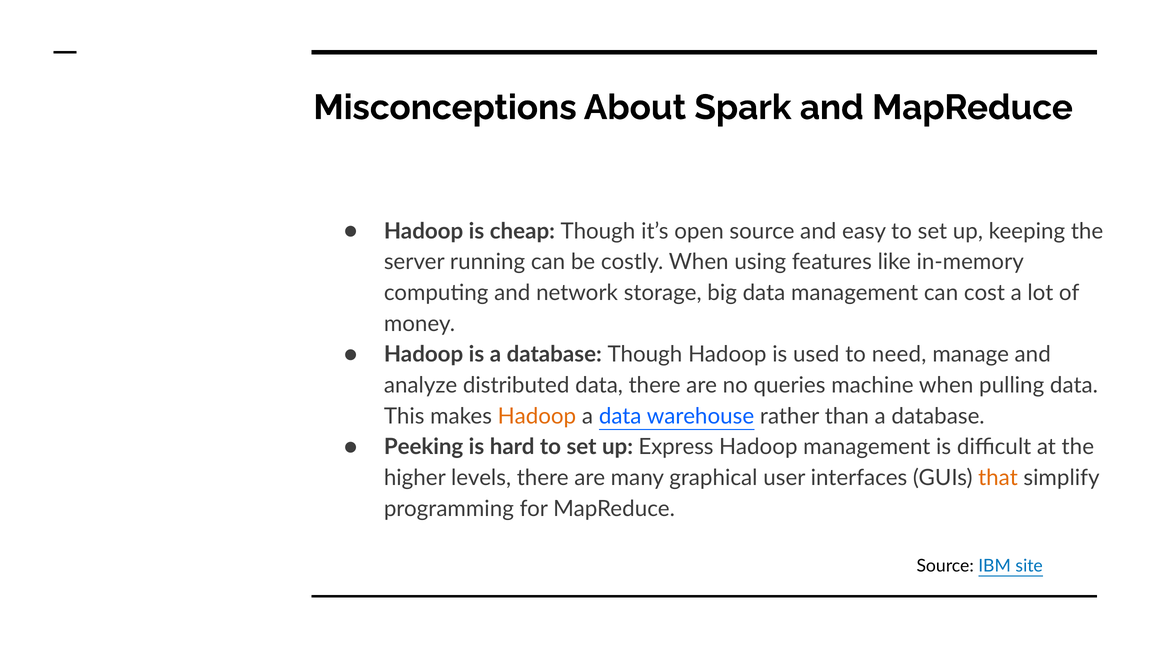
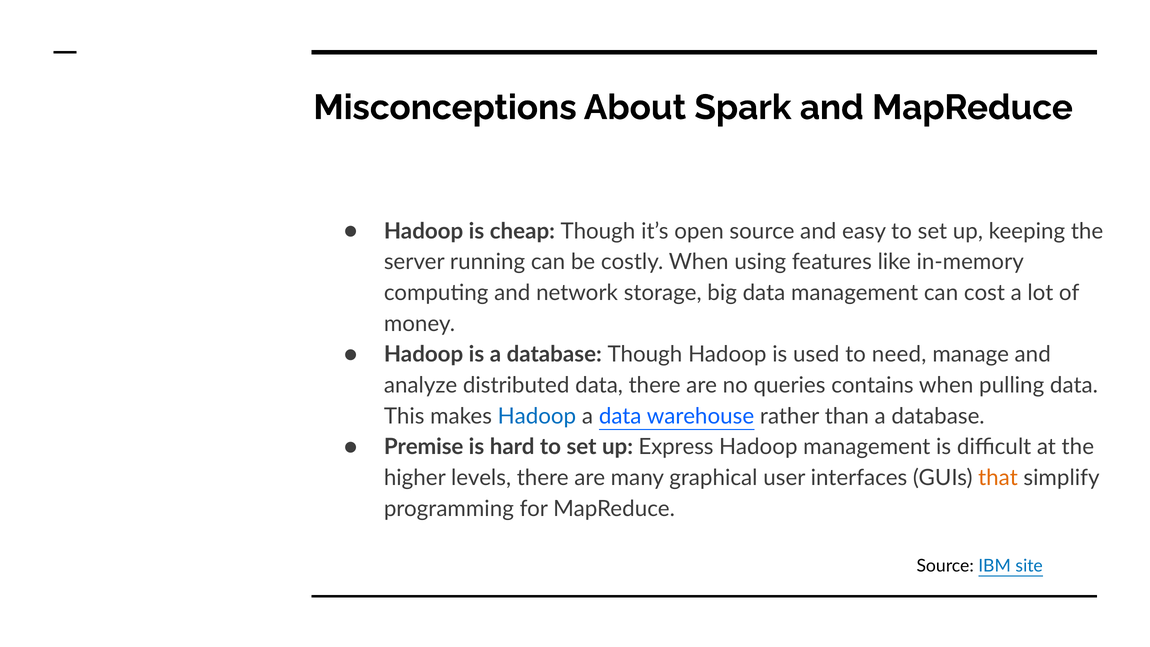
machine: machine -> contains
Hadoop at (537, 416) colour: orange -> blue
Peeking: Peeking -> Premise
